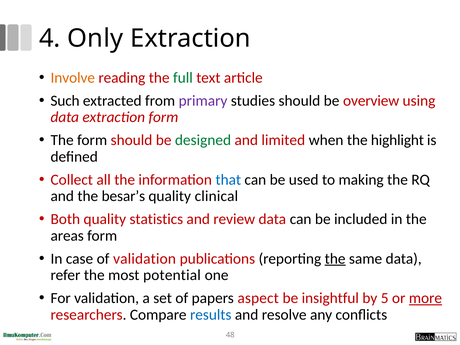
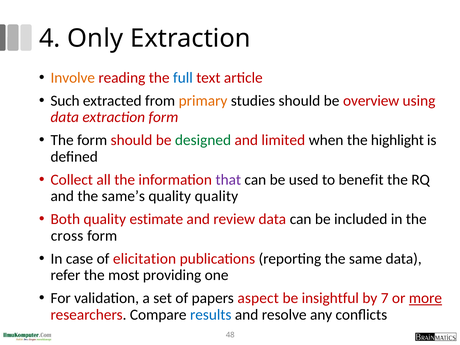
full colour: green -> blue
primary colour: purple -> orange
that colour: blue -> purple
making: making -> benefit
besar’s: besar’s -> same’s
quality clinical: clinical -> quality
statistics: statistics -> estimate
areas: areas -> cross
of validation: validation -> elicitation
the at (335, 259) underline: present -> none
potential: potential -> providing
5: 5 -> 7
